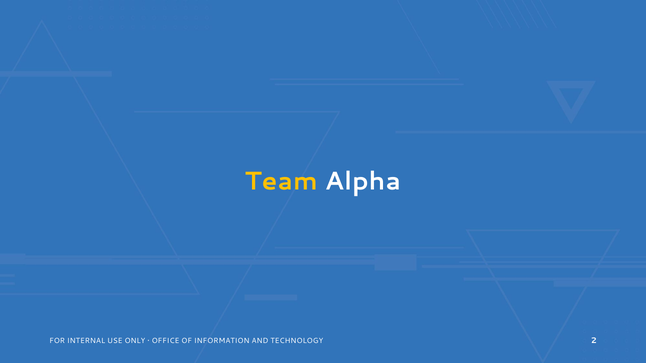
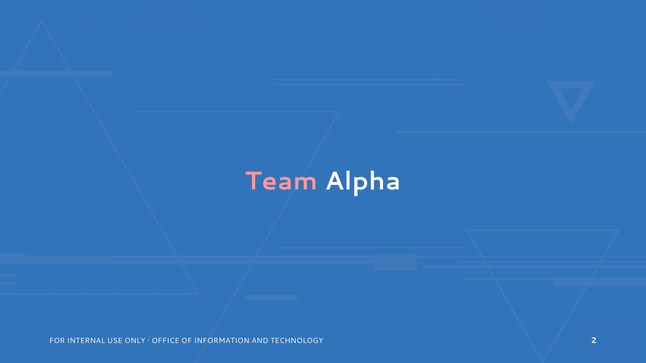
Team colour: yellow -> pink
